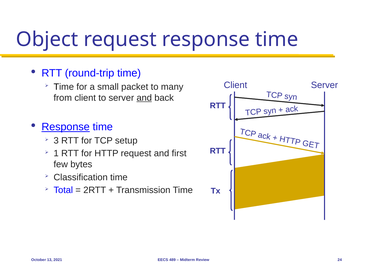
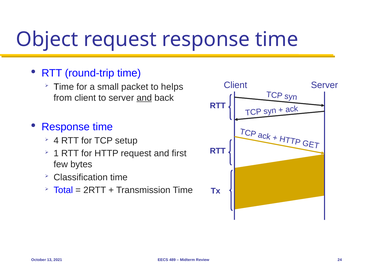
many: many -> helps
Response at (66, 127) underline: present -> none
3: 3 -> 4
